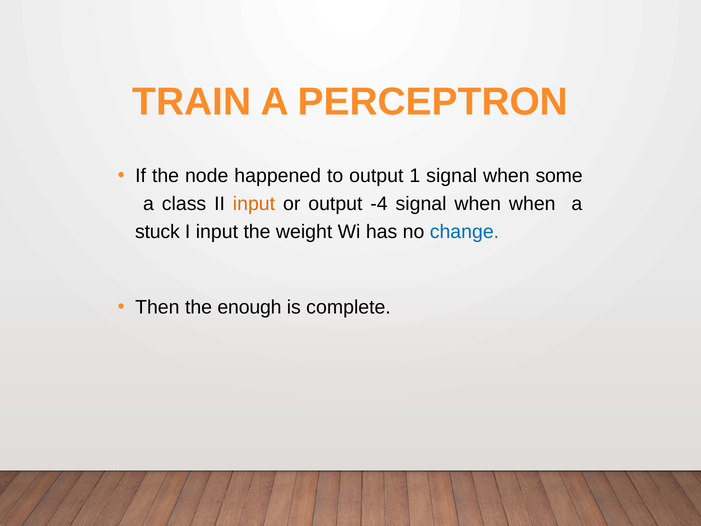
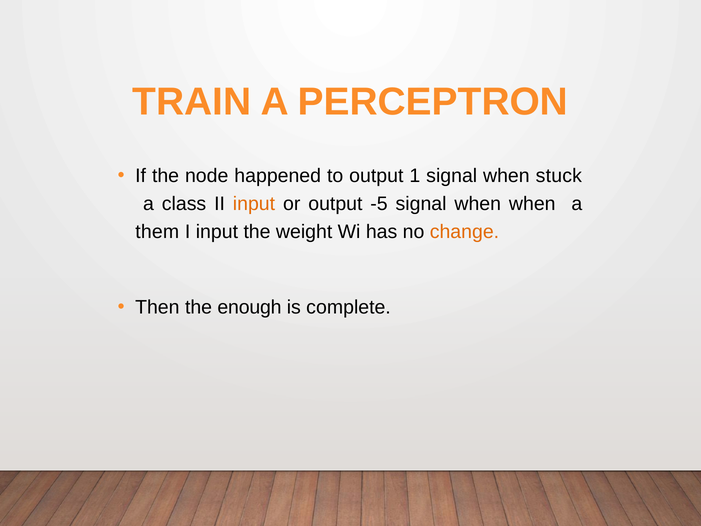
some: some -> stuck
-4: -4 -> -5
stuck: stuck -> them
change colour: blue -> orange
